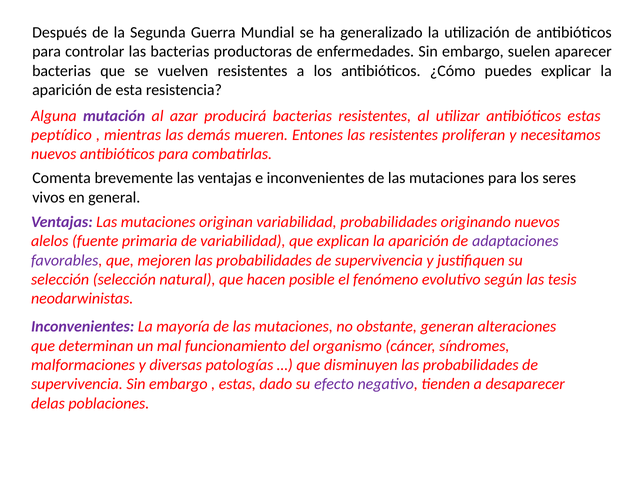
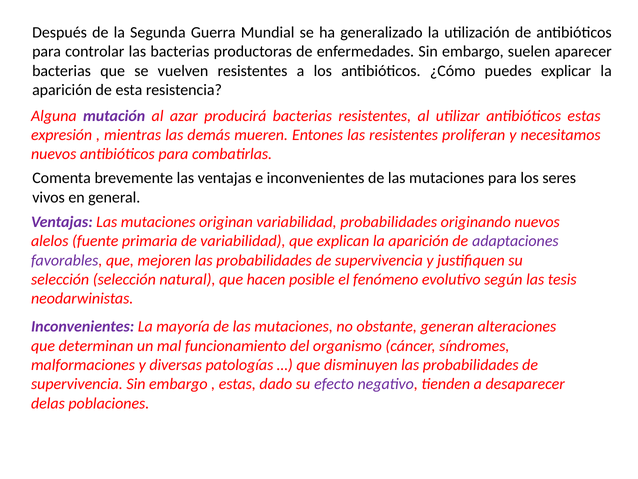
peptídico: peptídico -> expresión
